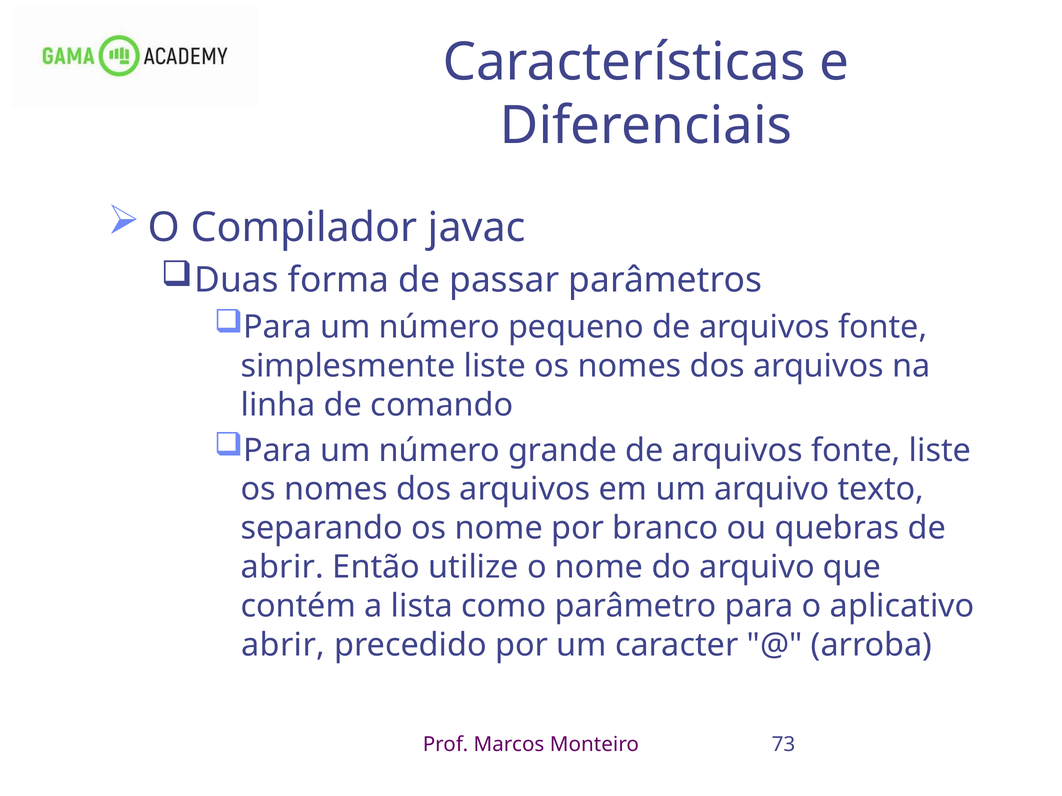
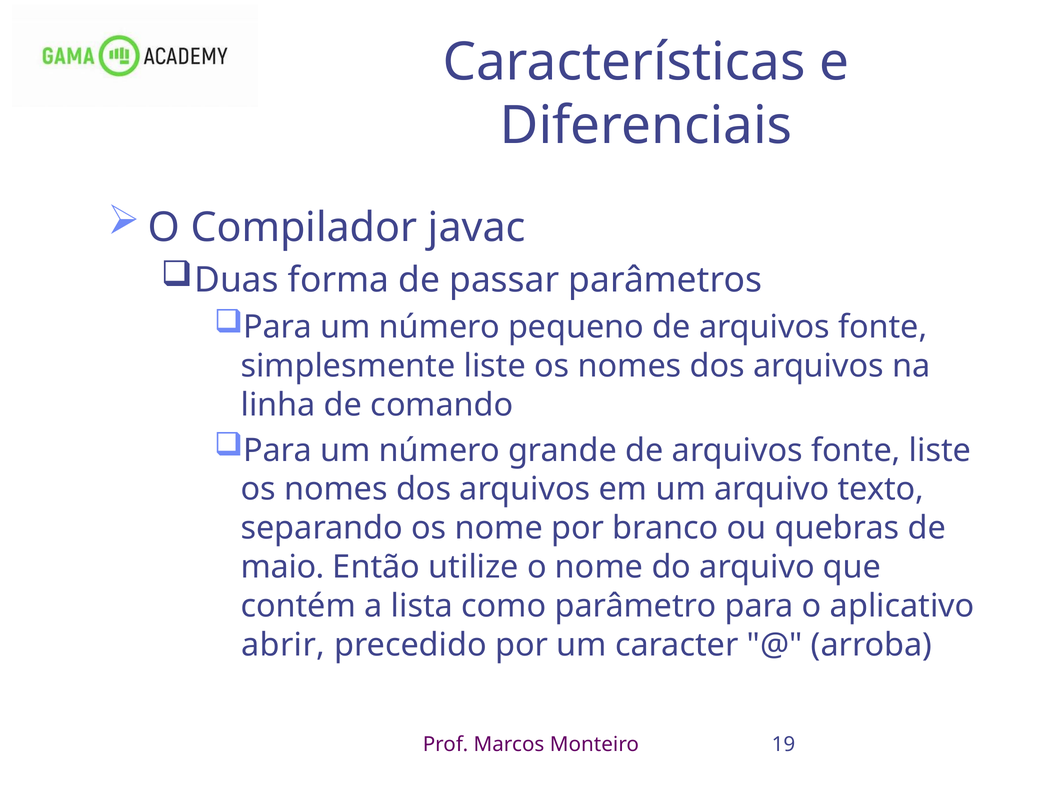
abrir at (282, 567): abrir -> maio
73: 73 -> 19
